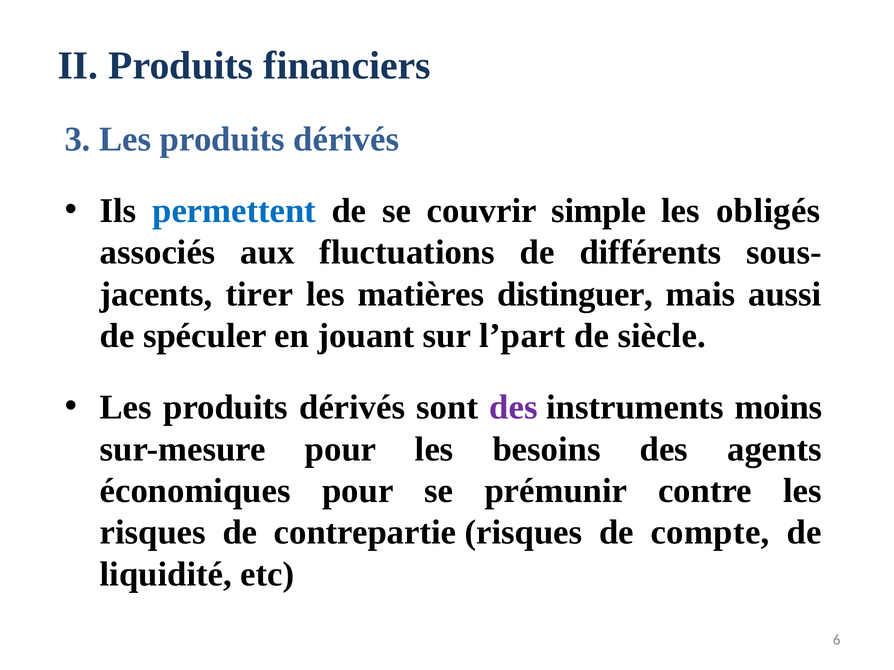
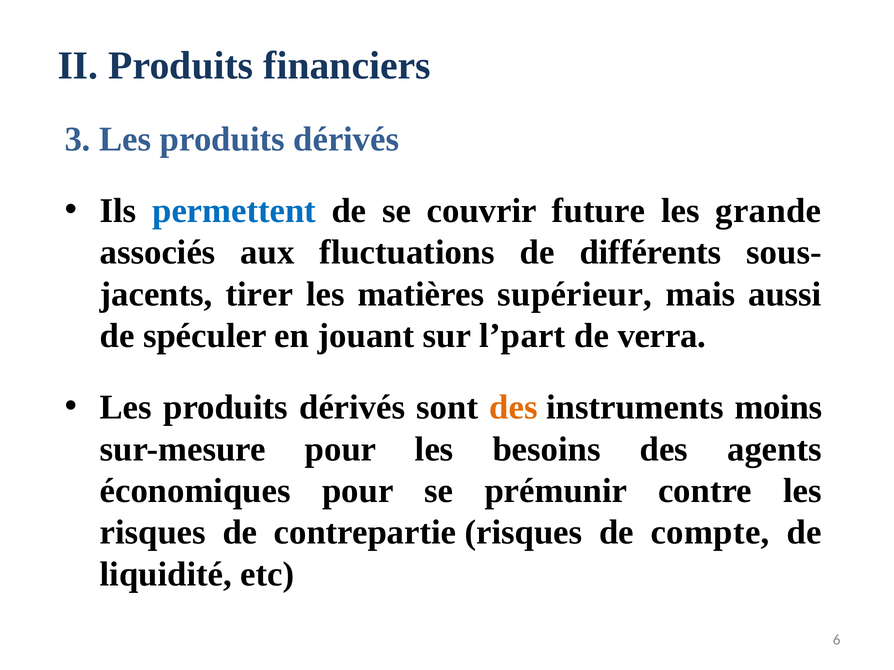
simple: simple -> future
obligés: obligés -> grande
distinguer: distinguer -> supérieur
siècle: siècle -> verra
des at (514, 408) colour: purple -> orange
